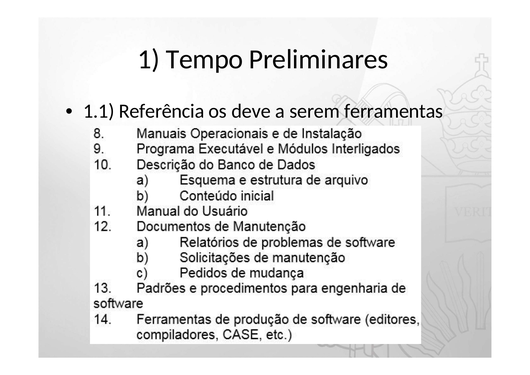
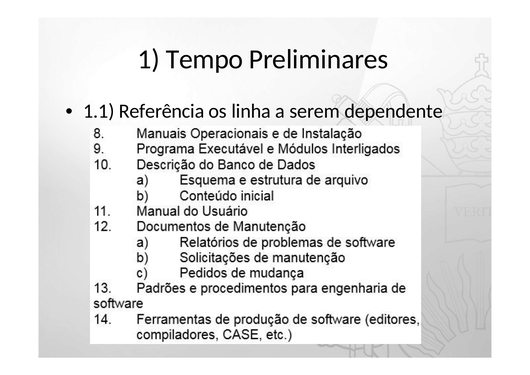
deve: deve -> linha
ferramentas: ferramentas -> dependente
